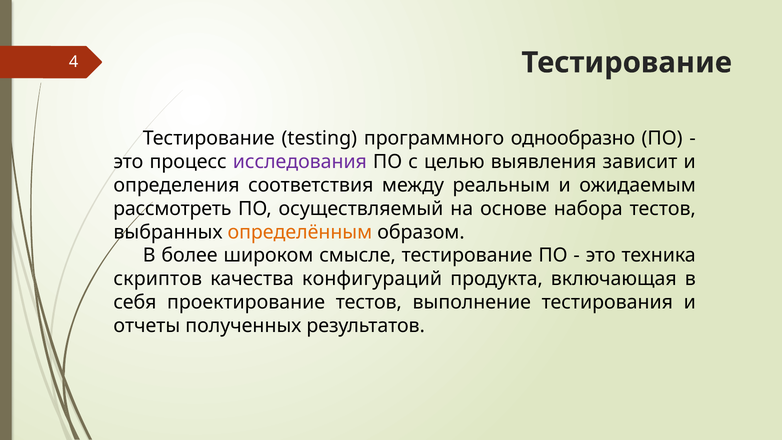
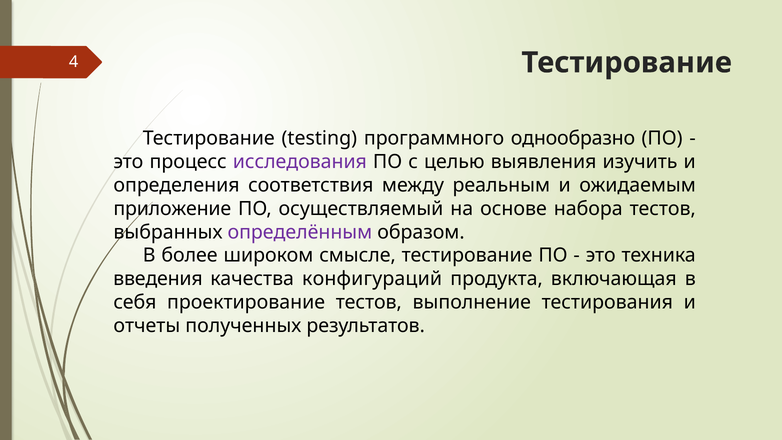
зависит: зависит -> изучить
рассмотреть: рассмотреть -> приложение
определённым colour: orange -> purple
скриптов: скриптов -> введения
